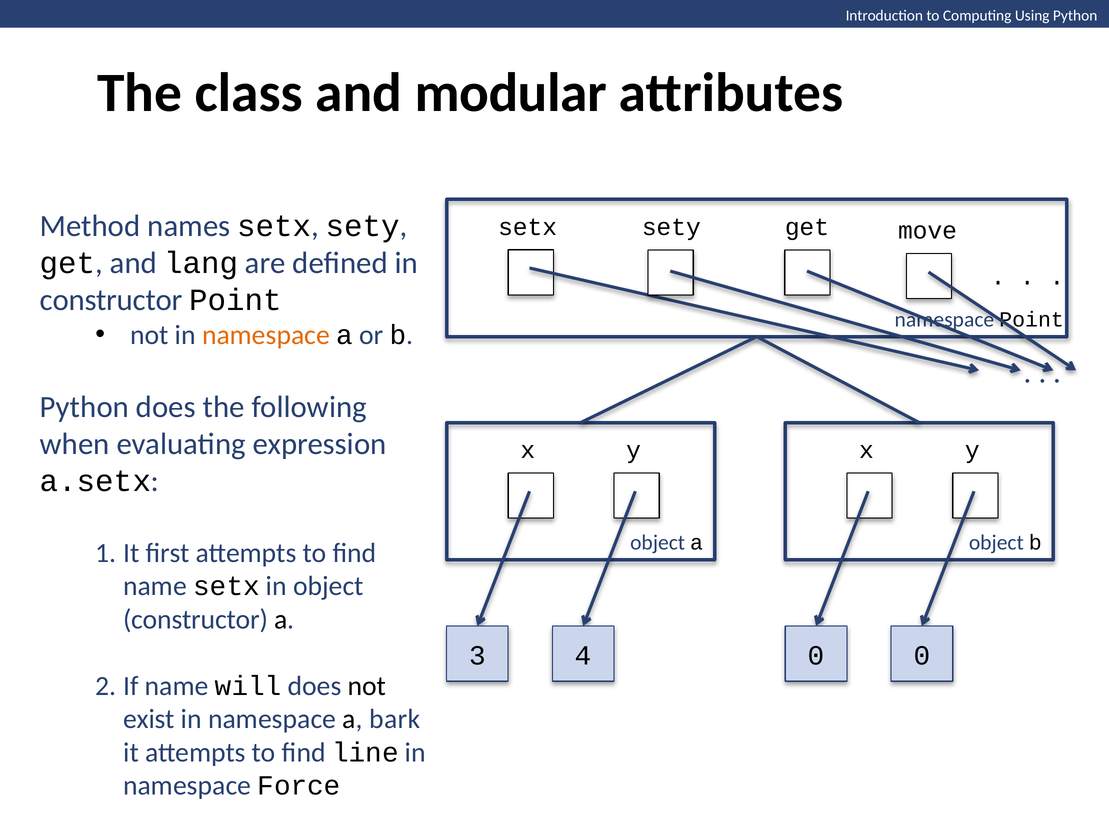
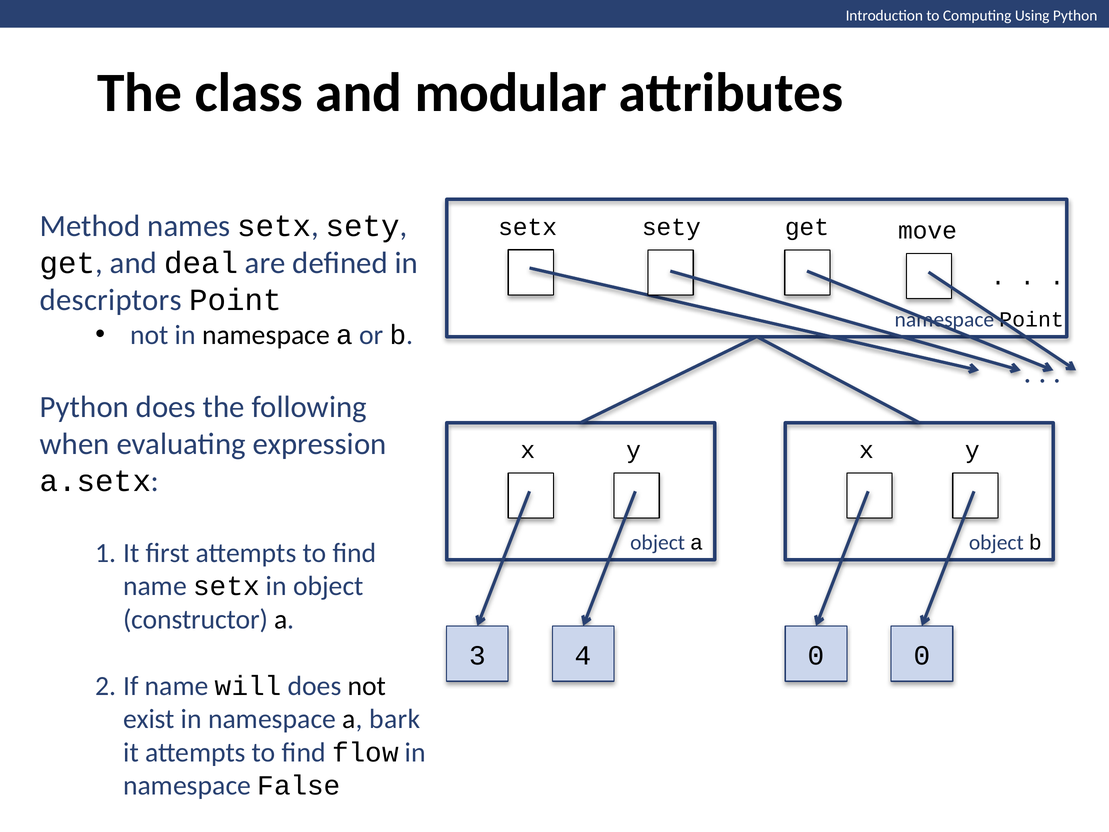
lang: lang -> deal
constructor at (111, 300): constructor -> descriptors
namespace at (266, 335) colour: orange -> black
line: line -> flow
Force: Force -> False
